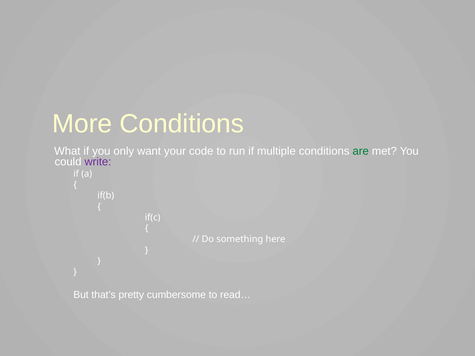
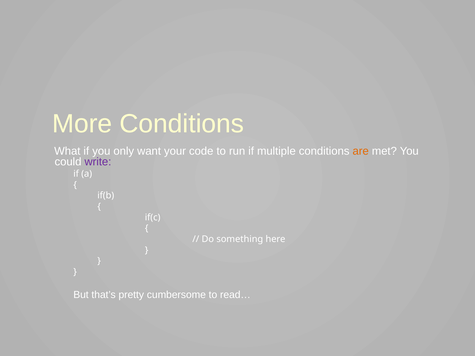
are colour: green -> orange
